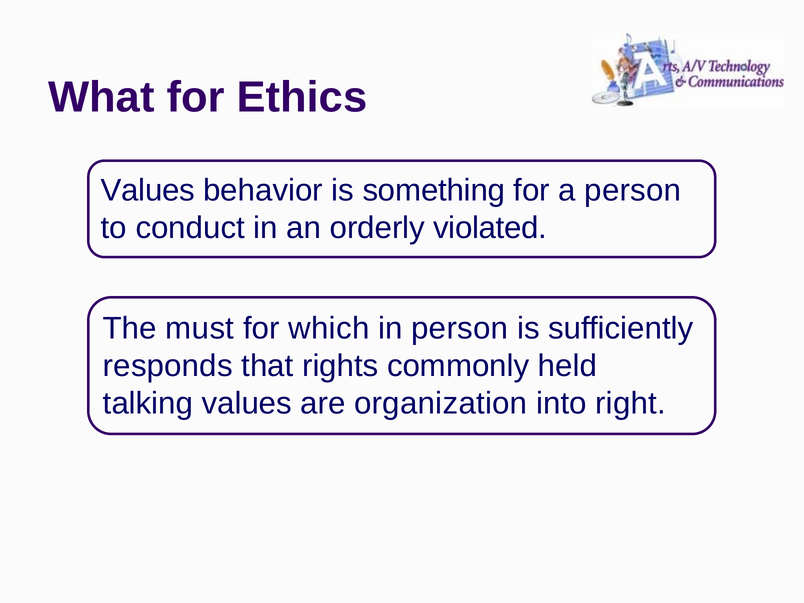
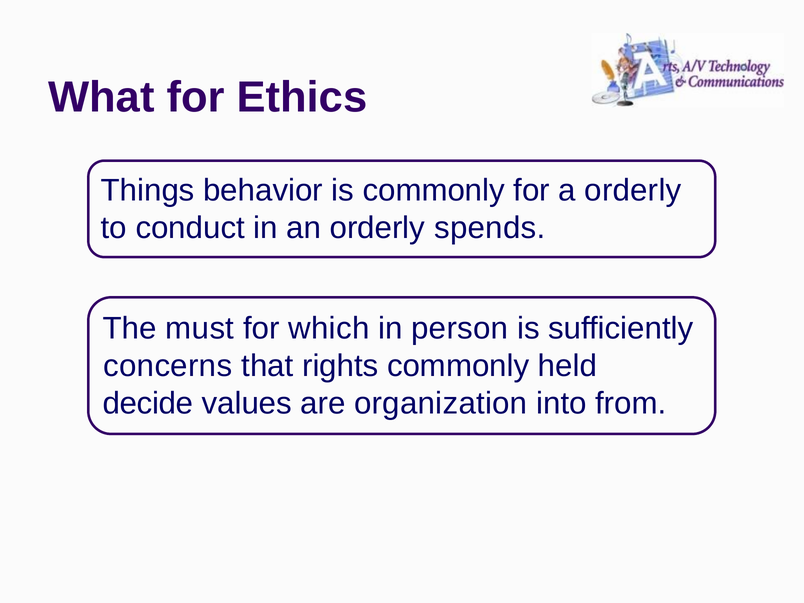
Values at (148, 190): Values -> Things
is something: something -> commonly
a person: person -> orderly
violated: violated -> spends
responds: responds -> concerns
talking: talking -> decide
right: right -> from
